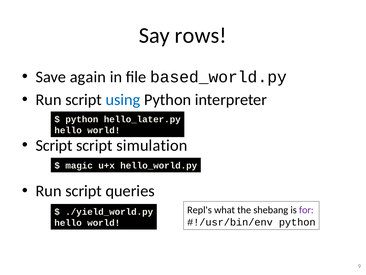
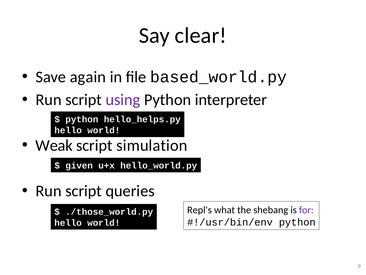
rows: rows -> clear
using colour: blue -> purple
hello_later.py: hello_later.py -> hello_helps.py
Script at (54, 145): Script -> Weak
magic: magic -> given
./yield_world.py: ./yield_world.py -> ./those_world.py
